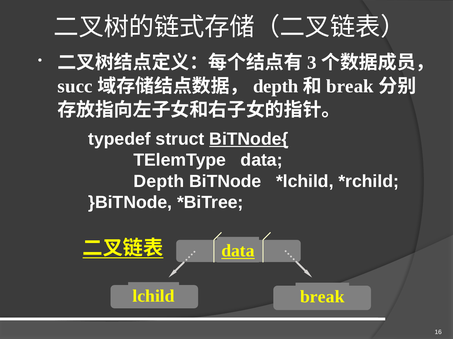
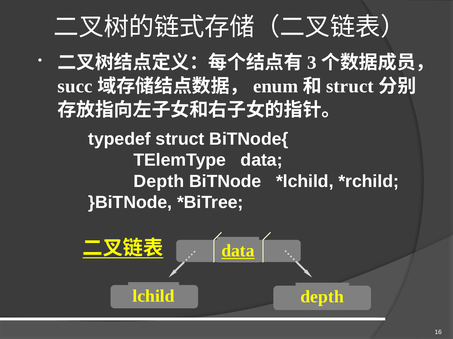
depth at (276, 87): depth -> enum
break at (350, 87): break -> struct
BiTNode{ underline: present -> none
lchild break: break -> depth
